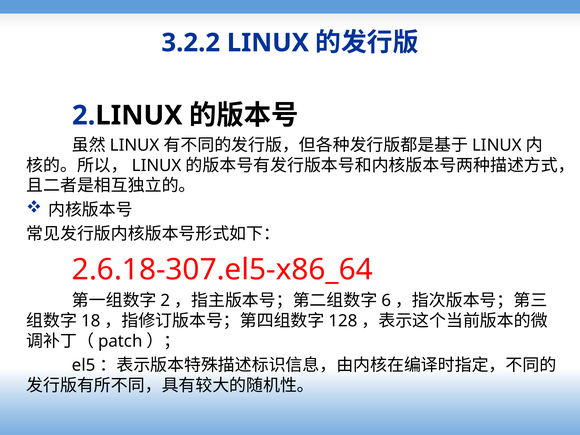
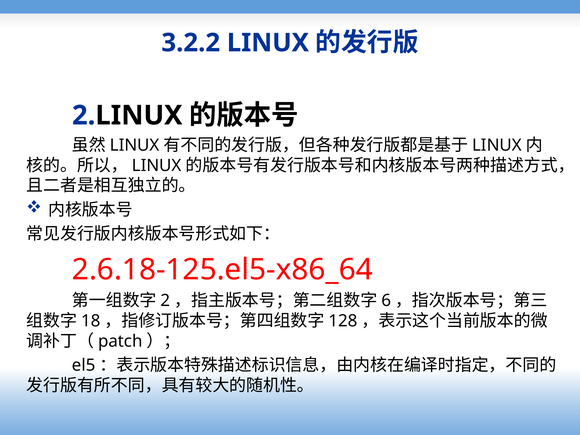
2.6.18-307.el5-x86_64: 2.6.18-307.el5-x86_64 -> 2.6.18-125.el5-x86_64
